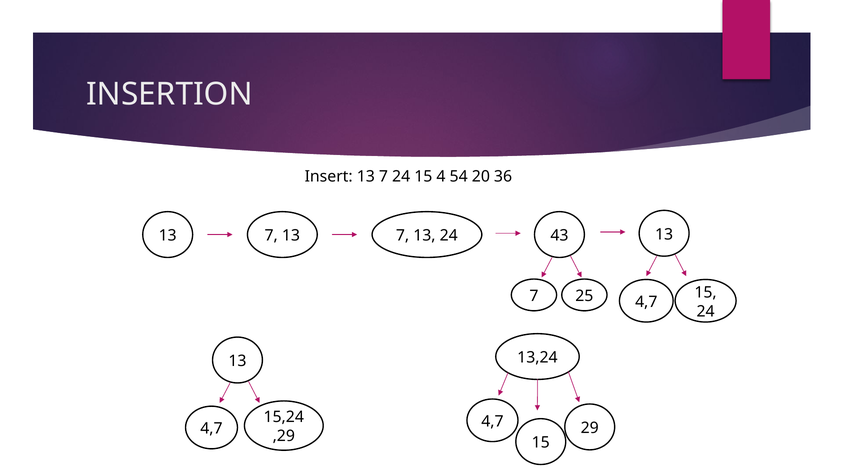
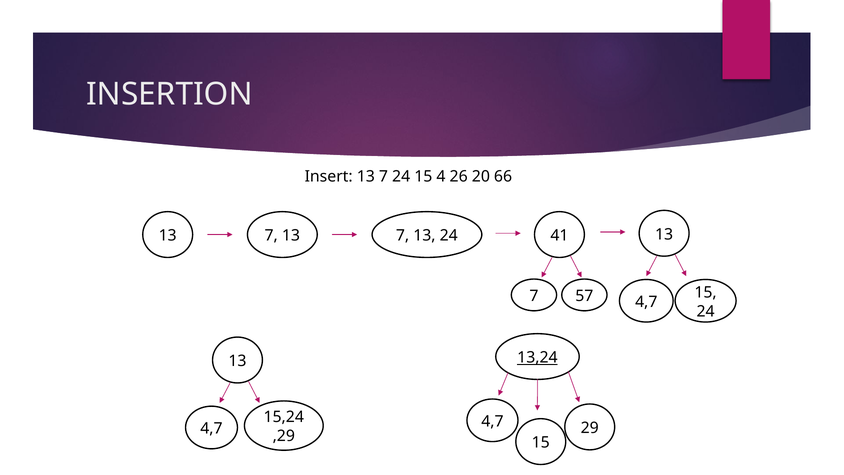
54: 54 -> 26
36: 36 -> 66
43: 43 -> 41
25: 25 -> 57
13,24 underline: none -> present
